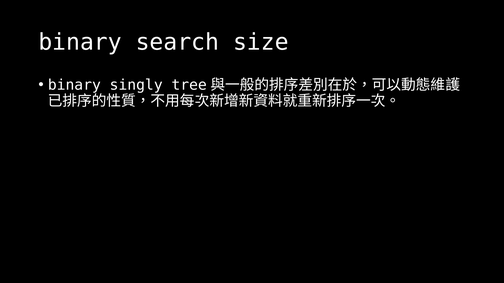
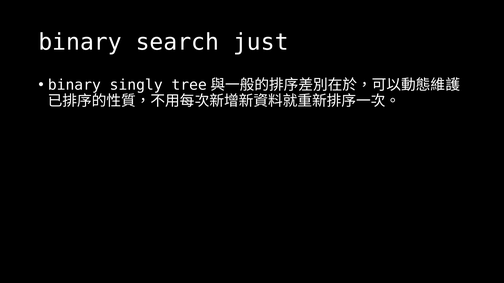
size: size -> just
